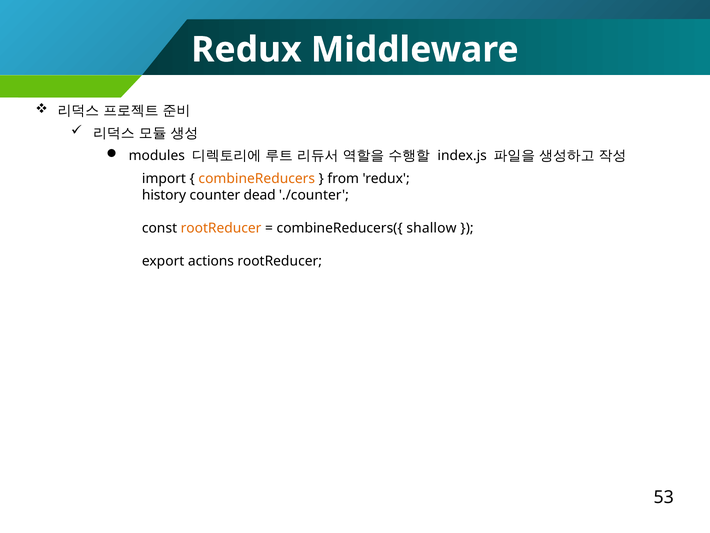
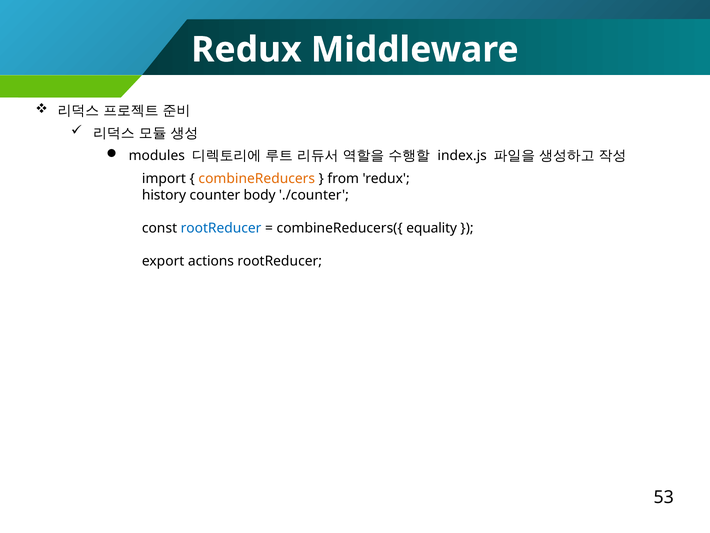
dead: dead -> body
rootReducer at (221, 228) colour: orange -> blue
shallow: shallow -> equality
